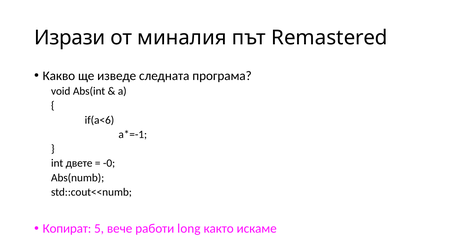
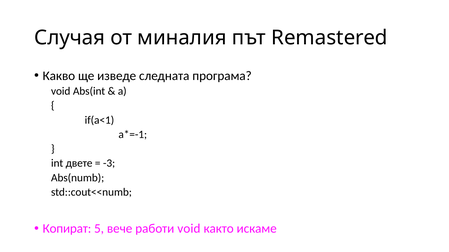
Изрази: Изрази -> Случая
if(a<6: if(a<6 -> if(a<1
-0: -0 -> -3
работи long: long -> void
